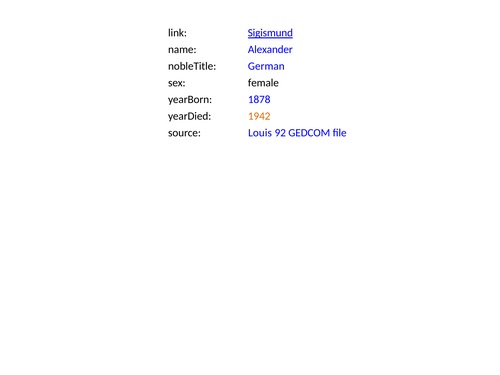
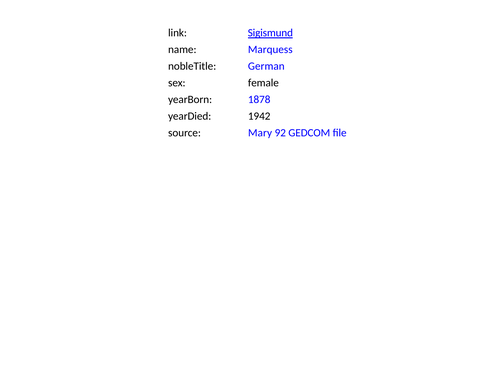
Alexander: Alexander -> Marquess
1942 colour: orange -> black
Louis: Louis -> Mary
